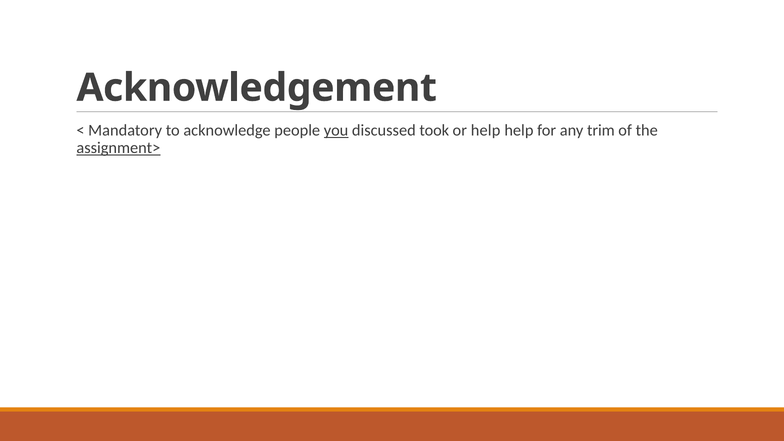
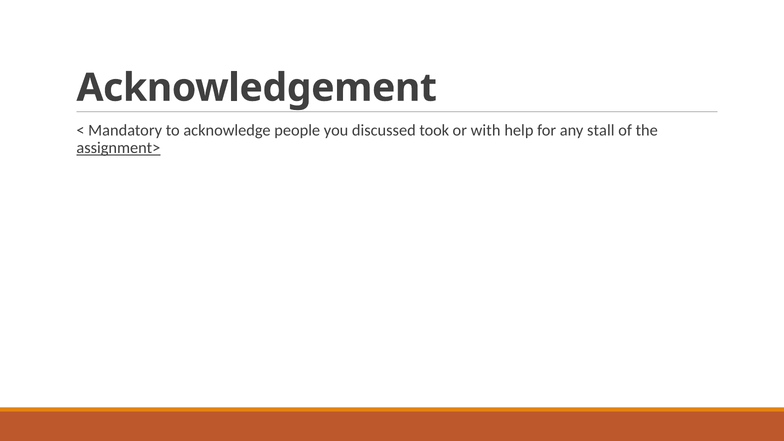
you underline: present -> none
or help: help -> with
trim: trim -> stall
